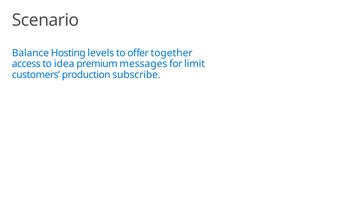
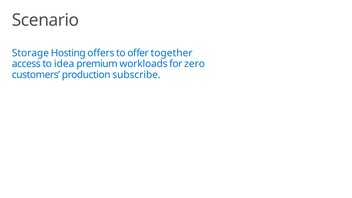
Balance: Balance -> Storage
levels: levels -> offers
messages: messages -> workloads
limit: limit -> zero
